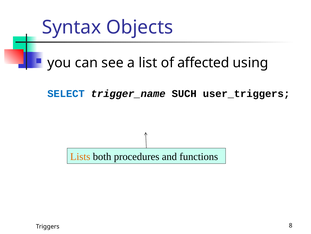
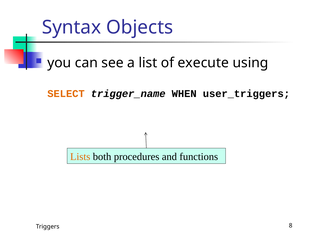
affected: affected -> execute
SELECT colour: blue -> orange
SUCH: SUCH -> WHEN
